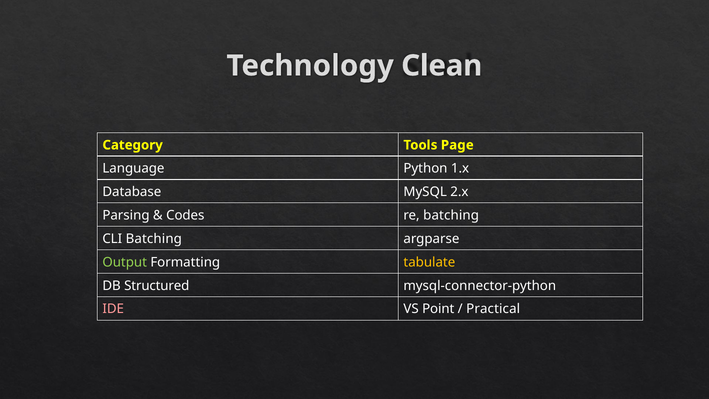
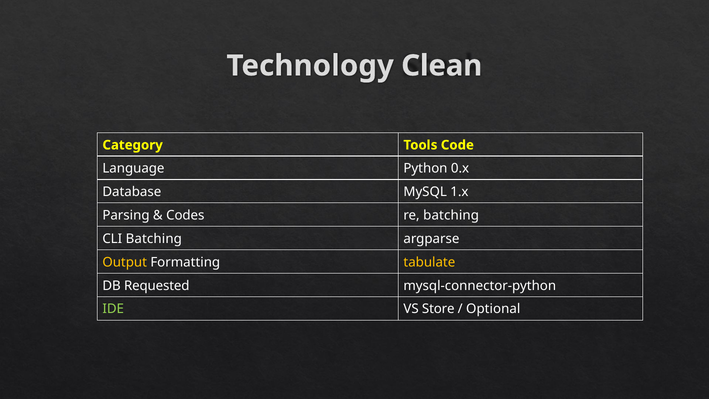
Page: Page -> Code
1.x: 1.x -> 0.x
2.x: 2.x -> 1.x
Output colour: light green -> yellow
Structured: Structured -> Requested
IDE colour: pink -> light green
Point: Point -> Store
Practical: Practical -> Optional
